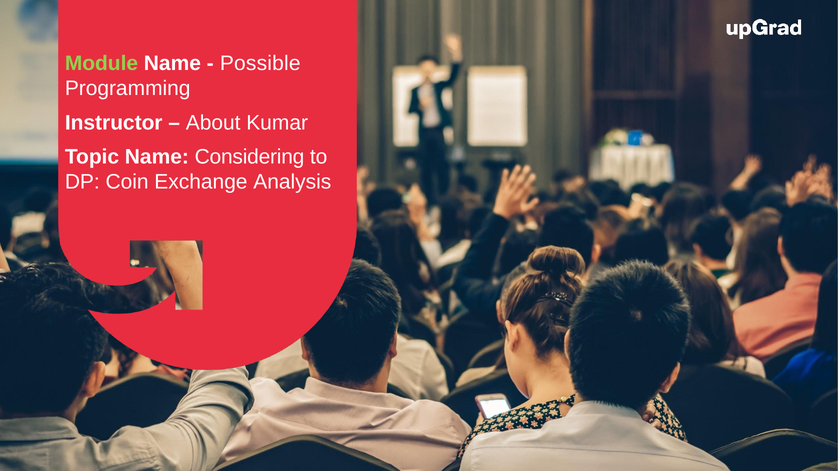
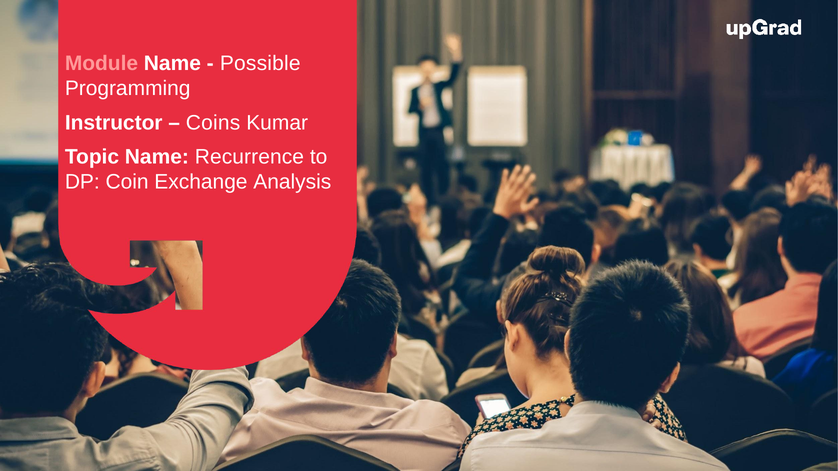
Module colour: light green -> pink
About: About -> Coins
Considering: Considering -> Recurrence
